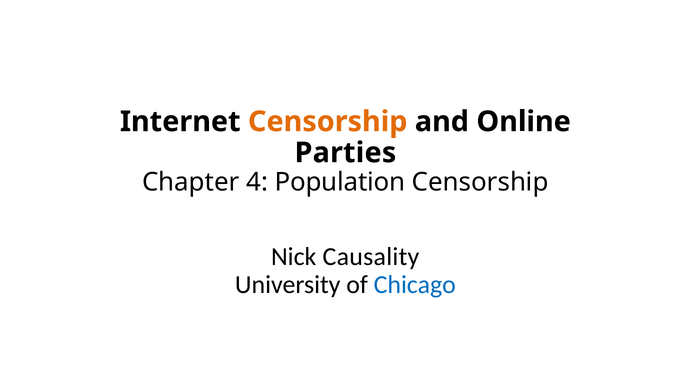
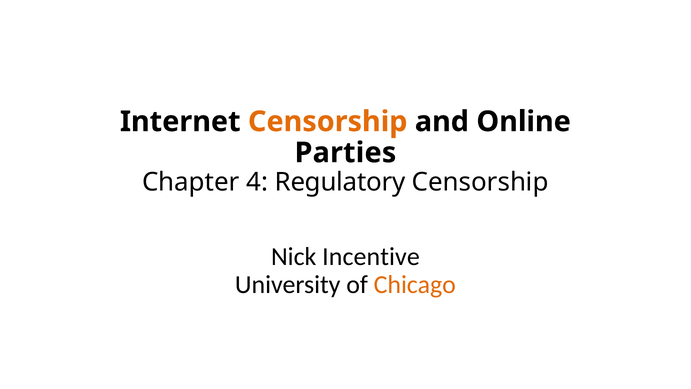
Population: Population -> Regulatory
Causality: Causality -> Incentive
Chicago colour: blue -> orange
